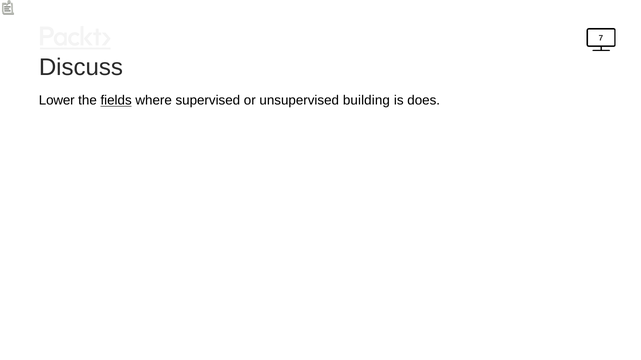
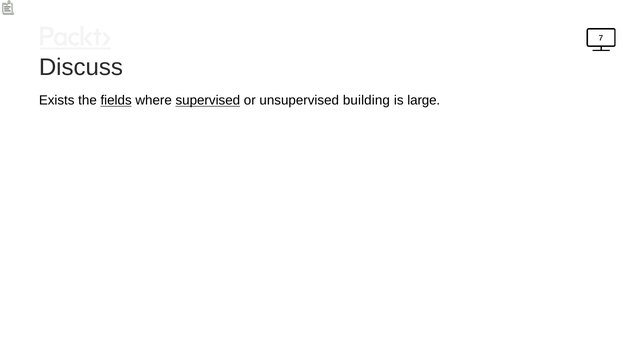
Lower: Lower -> Exists
supervised underline: none -> present
does: does -> large
